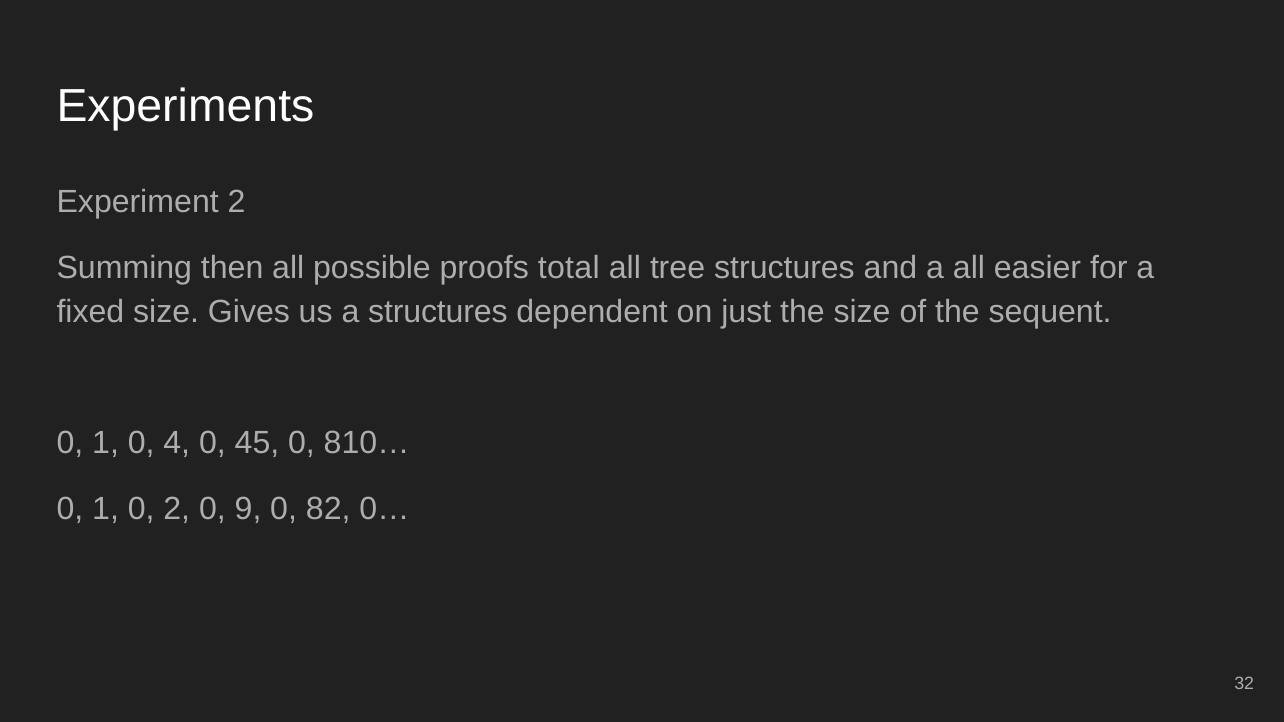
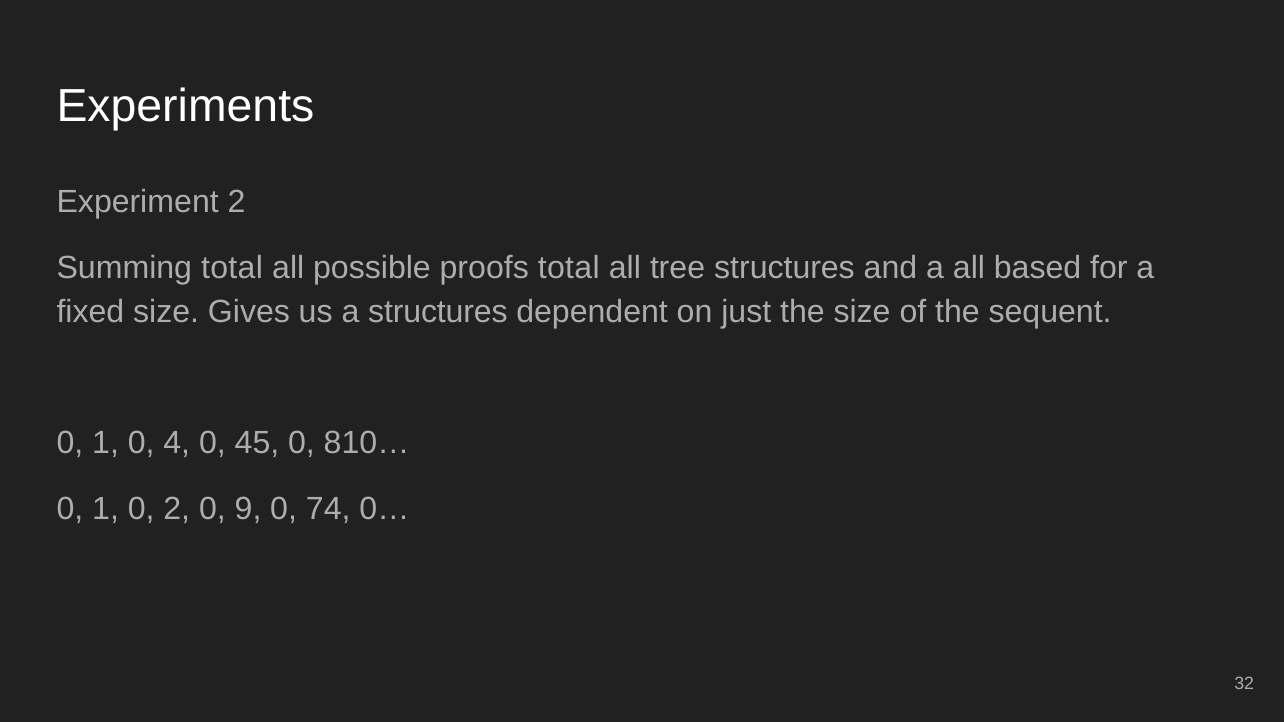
Summing then: then -> total
easier: easier -> based
82: 82 -> 74
